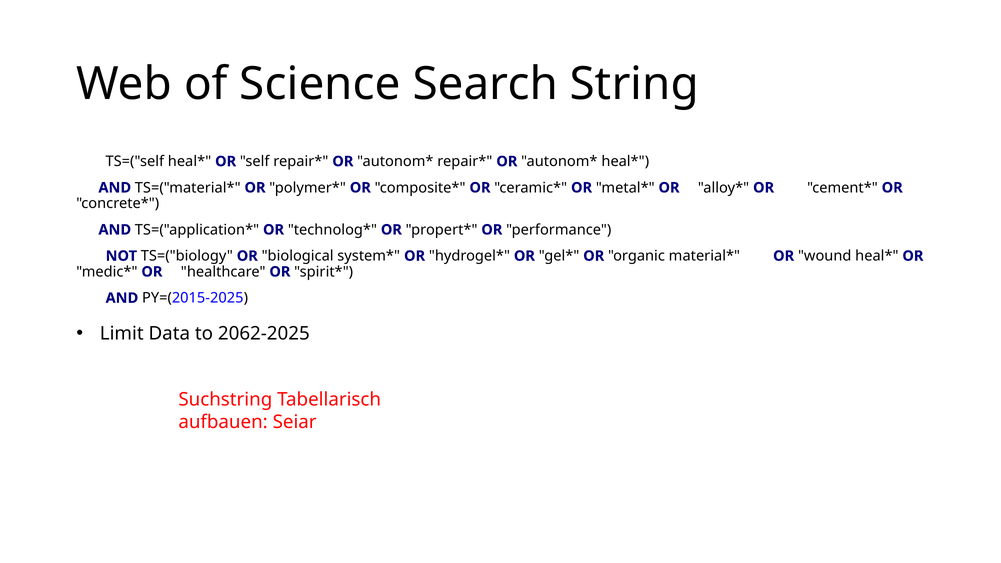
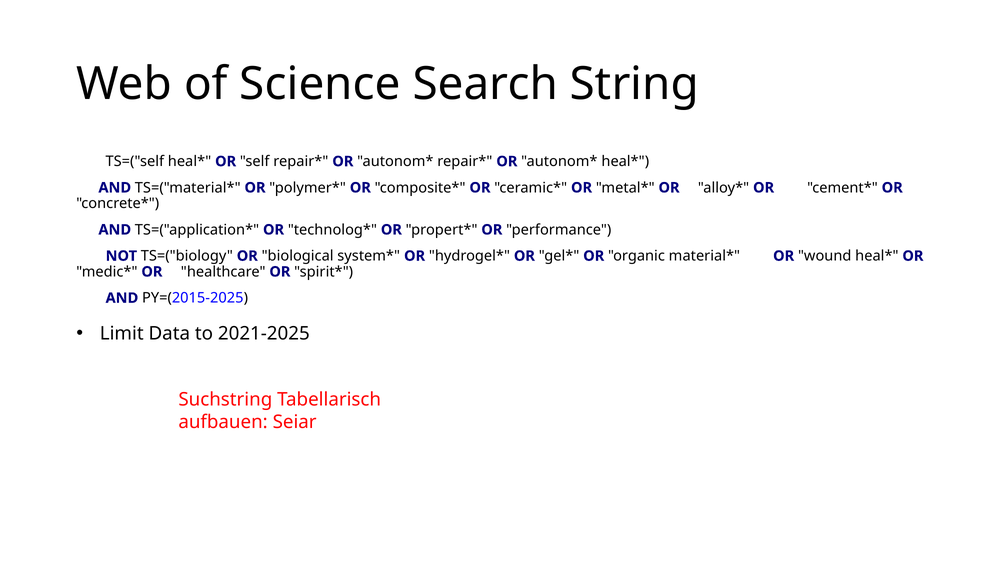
2062-2025: 2062-2025 -> 2021-2025
